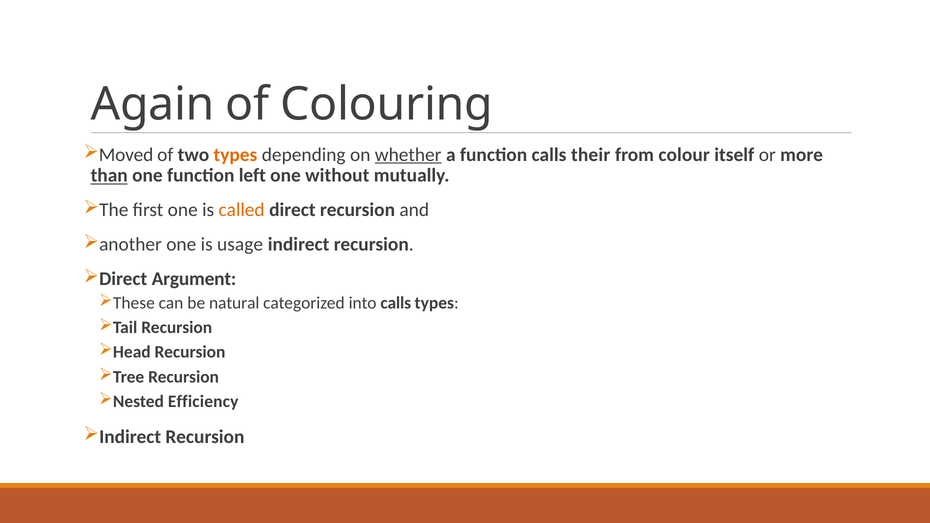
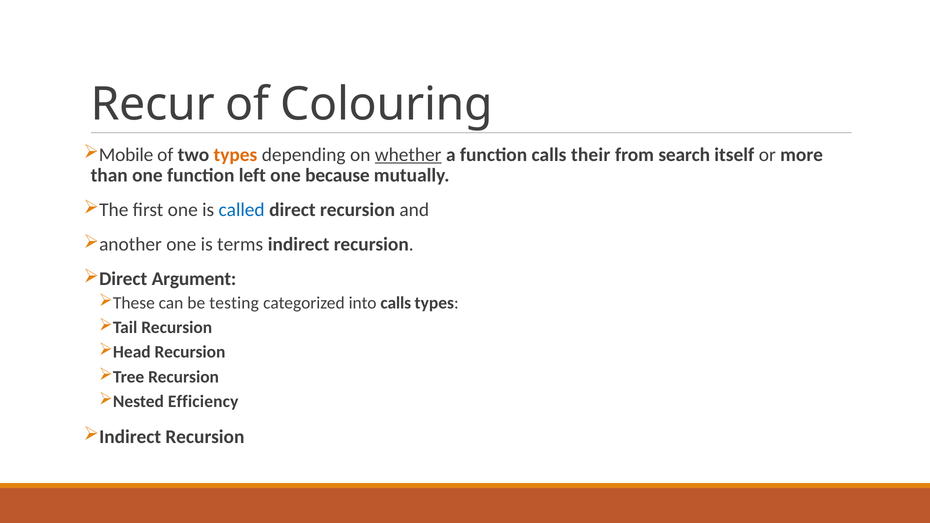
Again: Again -> Recur
Moved: Moved -> Mobile
colour: colour -> search
than underline: present -> none
without: without -> because
called colour: orange -> blue
usage: usage -> terms
natural: natural -> testing
